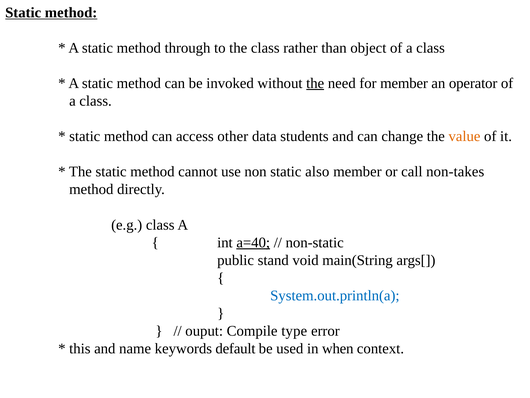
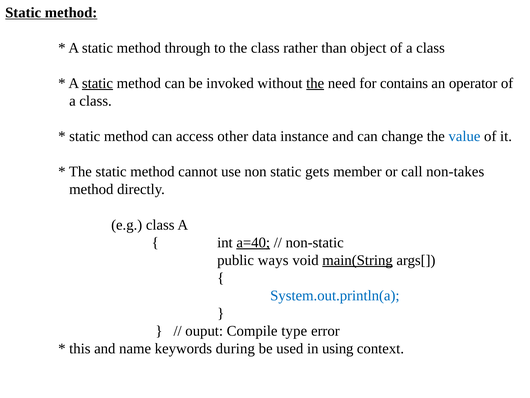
static at (97, 83) underline: none -> present
for member: member -> contains
students: students -> instance
value colour: orange -> blue
also: also -> gets
stand: stand -> ways
main(String underline: none -> present
default: default -> during
when: when -> using
